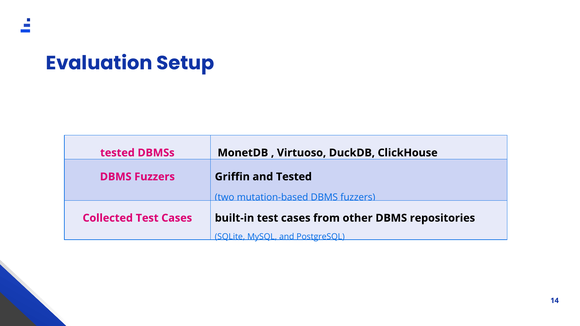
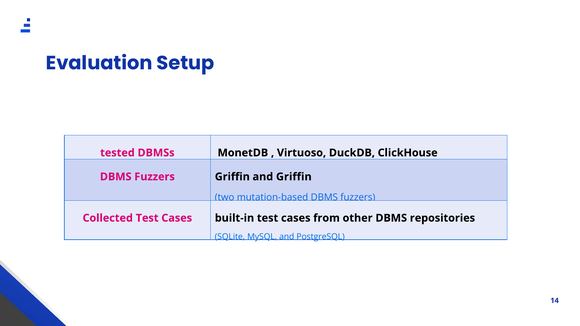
and Tested: Tested -> Griffin
